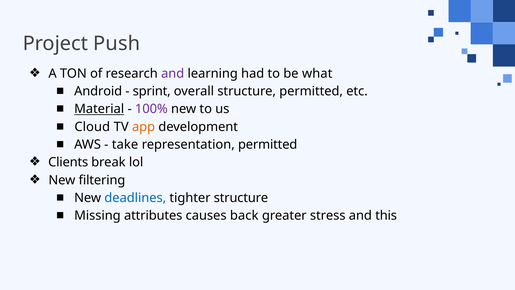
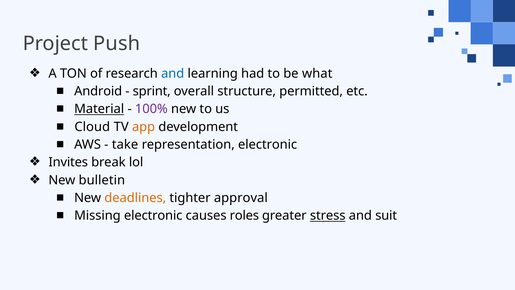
and at (173, 73) colour: purple -> blue
representation permitted: permitted -> electronic
Clients: Clients -> Invites
filtering: filtering -> bulletin
deadlines colour: blue -> orange
tighter structure: structure -> approval
Missing attributes: attributes -> electronic
back: back -> roles
stress underline: none -> present
this: this -> suit
